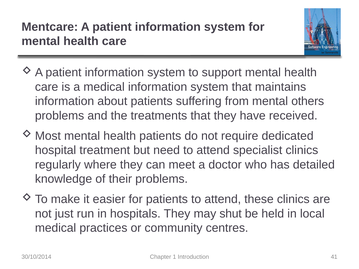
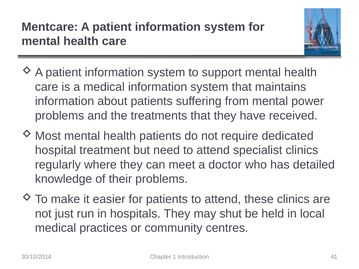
others: others -> power
